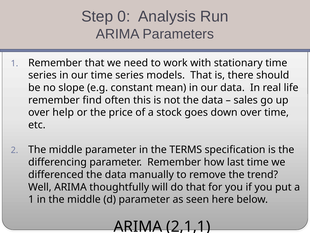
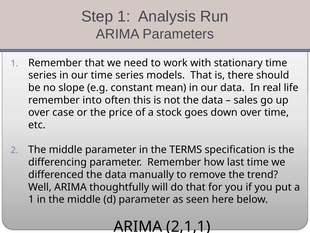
Step 0: 0 -> 1
find: find -> into
help: help -> case
